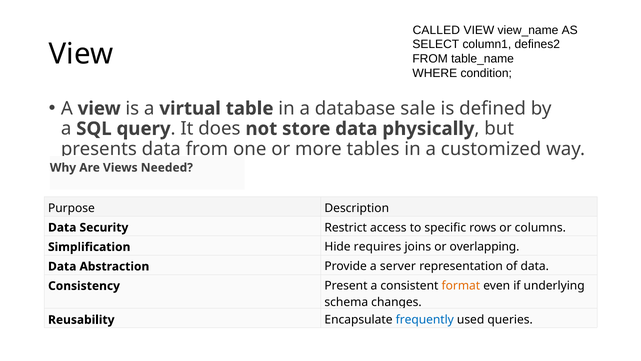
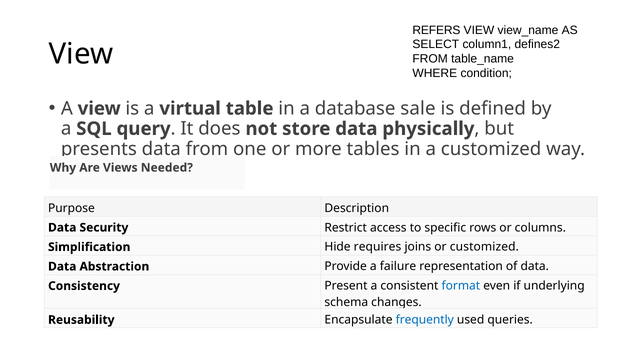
CALLED: CALLED -> REFERS
or overlapping: overlapping -> customized
server: server -> failure
format colour: orange -> blue
